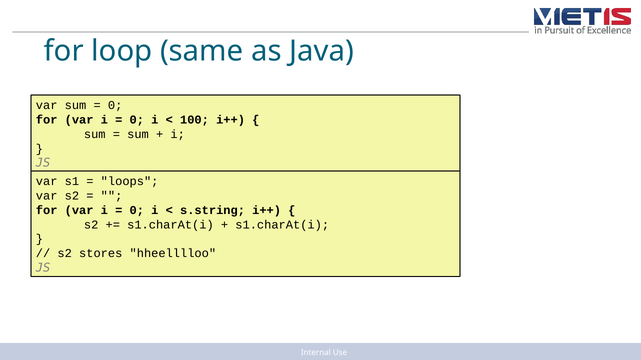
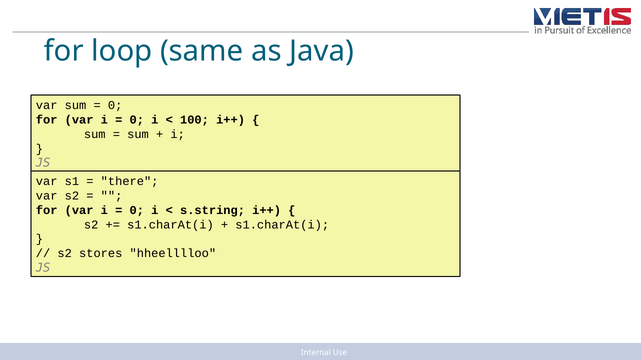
loops: loops -> there
